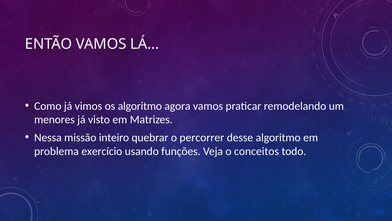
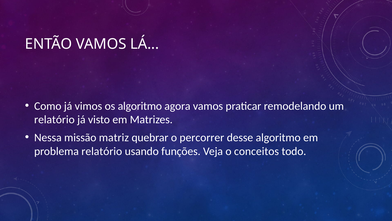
menores at (54, 119): menores -> relatório
inteiro: inteiro -> matriz
problema exercício: exercício -> relatório
